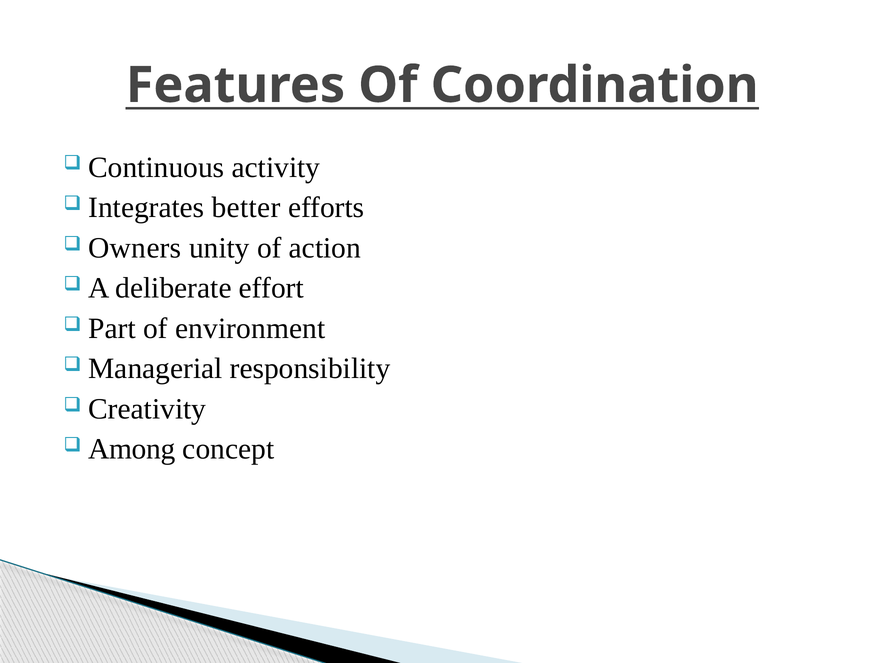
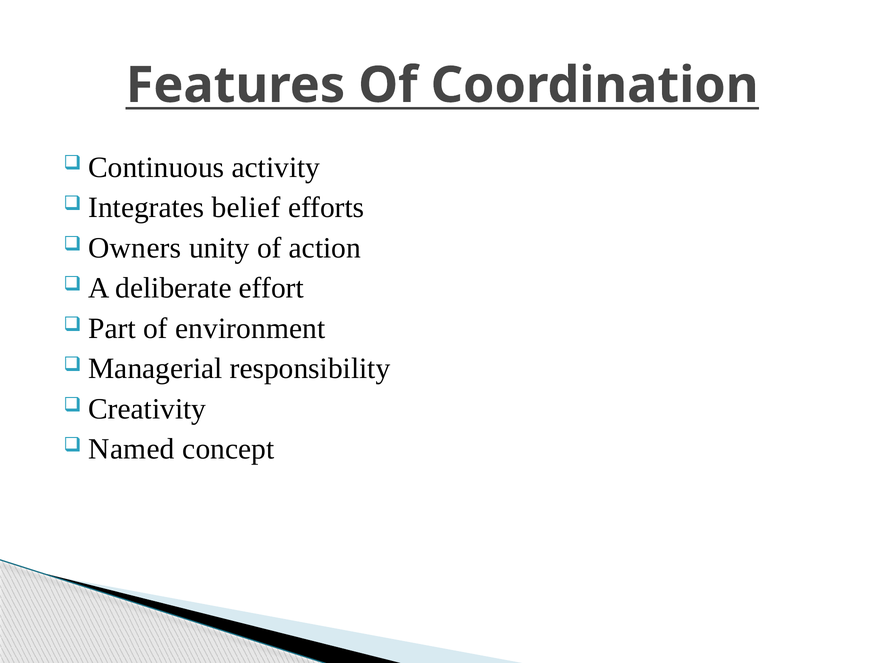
better: better -> belief
Among: Among -> Named
